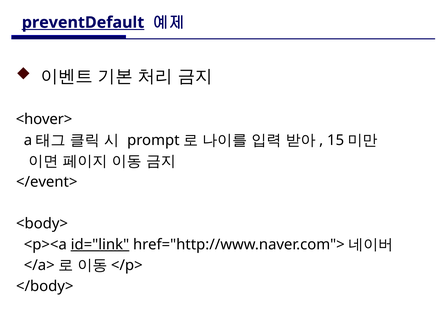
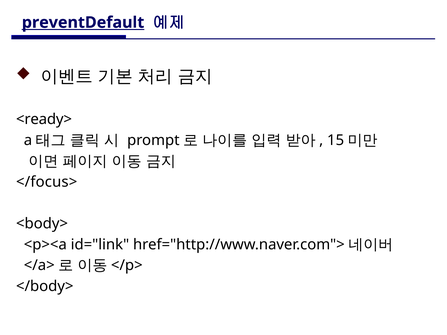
<hover>: <hover> -> <ready>
</event>: </event> -> </focus>
id="link underline: present -> none
